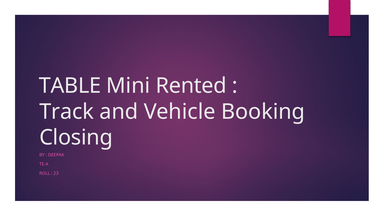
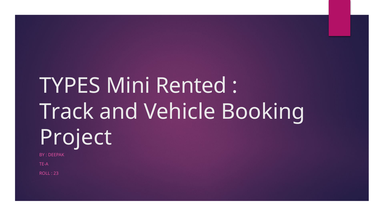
TABLE: TABLE -> TYPES
Closing: Closing -> Project
